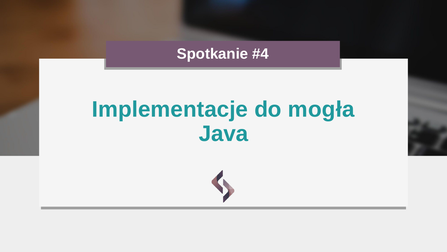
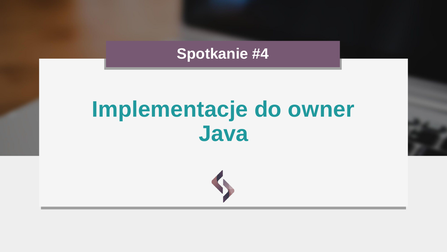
mogła: mogła -> owner
